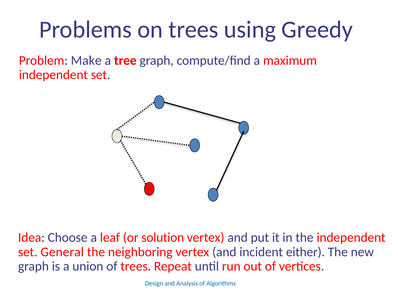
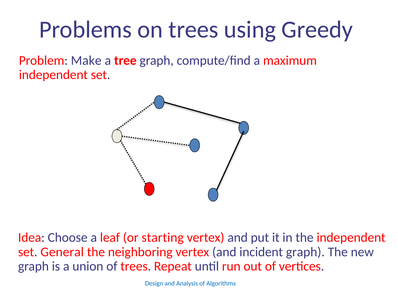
solution: solution -> starting
incident either: either -> graph
